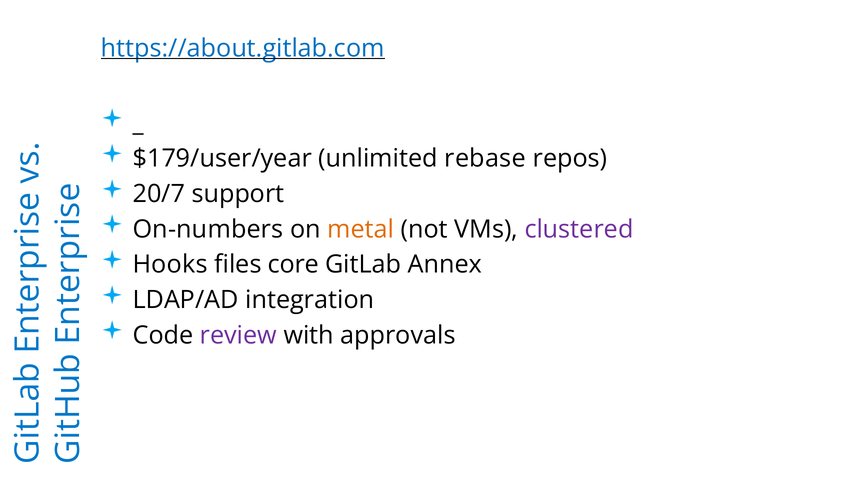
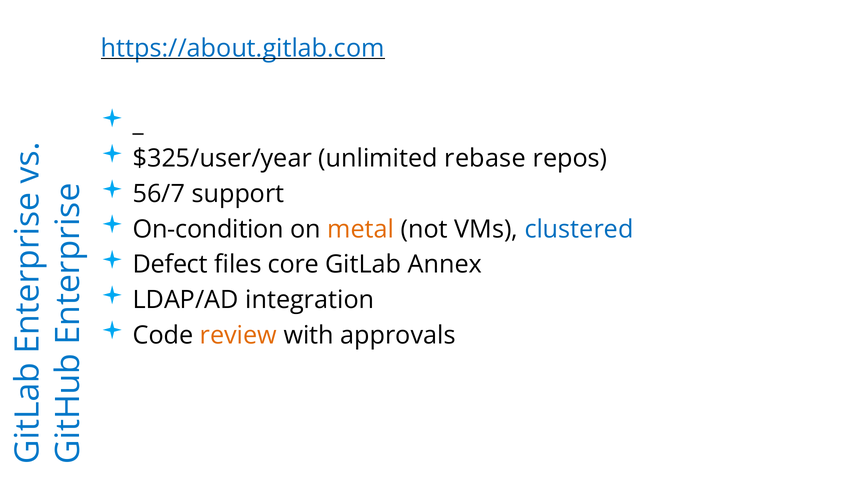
$179/user/year: $179/user/year -> $325/user/year
20/7: 20/7 -> 56/7
On-numbers: On-numbers -> On-condition
clustered colour: purple -> blue
Hooks: Hooks -> Defect
review colour: purple -> orange
